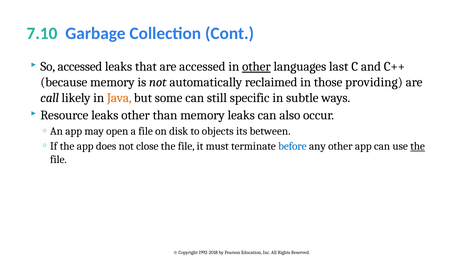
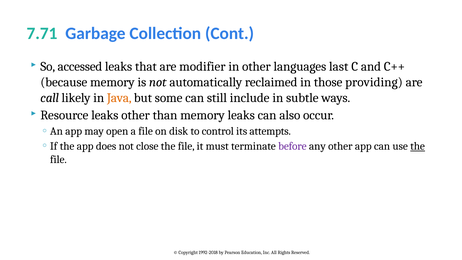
7.10: 7.10 -> 7.71
are accessed: accessed -> modifier
other at (256, 67) underline: present -> none
specific: specific -> include
objects: objects -> control
between: between -> attempts
before colour: blue -> purple
